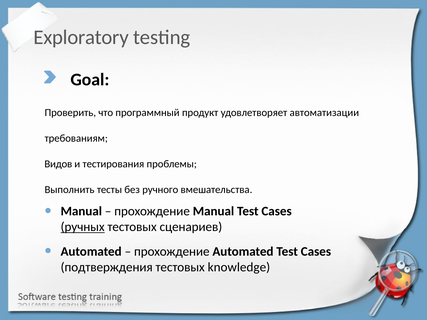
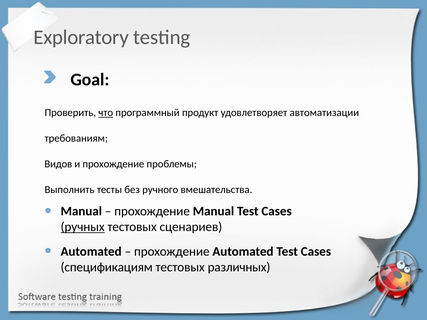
что underline: none -> present
и тестирования: тестирования -> прохождение
подтверждения: подтверждения -> спецификациям
knowledge: knowledge -> различных
